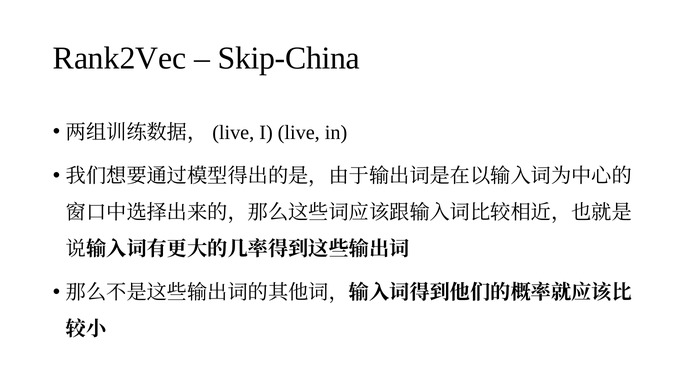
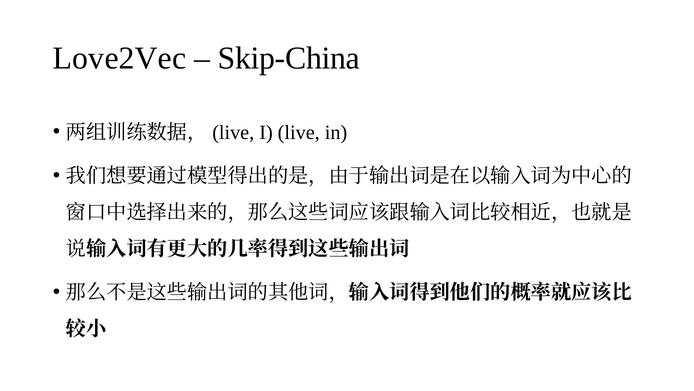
Rank2Vec: Rank2Vec -> Love2Vec
